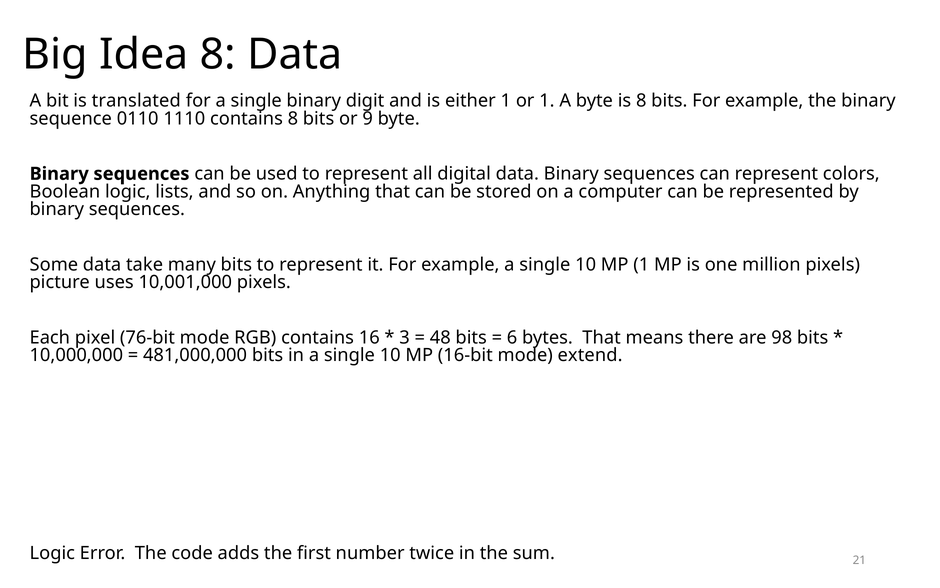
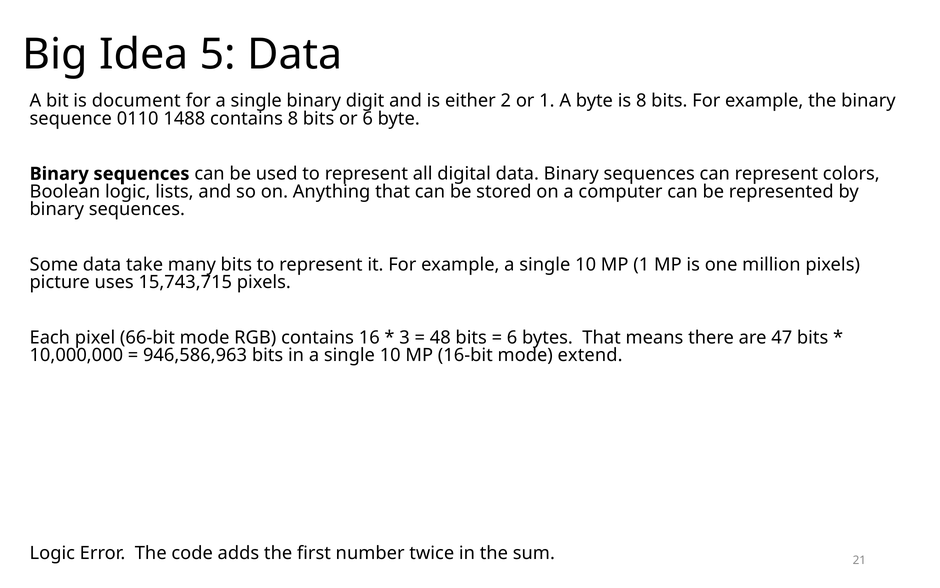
Idea 8: 8 -> 5
translated: translated -> document
either 1: 1 -> 2
1110: 1110 -> 1488
or 9: 9 -> 6
10,001,000: 10,001,000 -> 15,743,715
76-bit: 76-bit -> 66-bit
98: 98 -> 47
481,000,000: 481,000,000 -> 946,586,963
